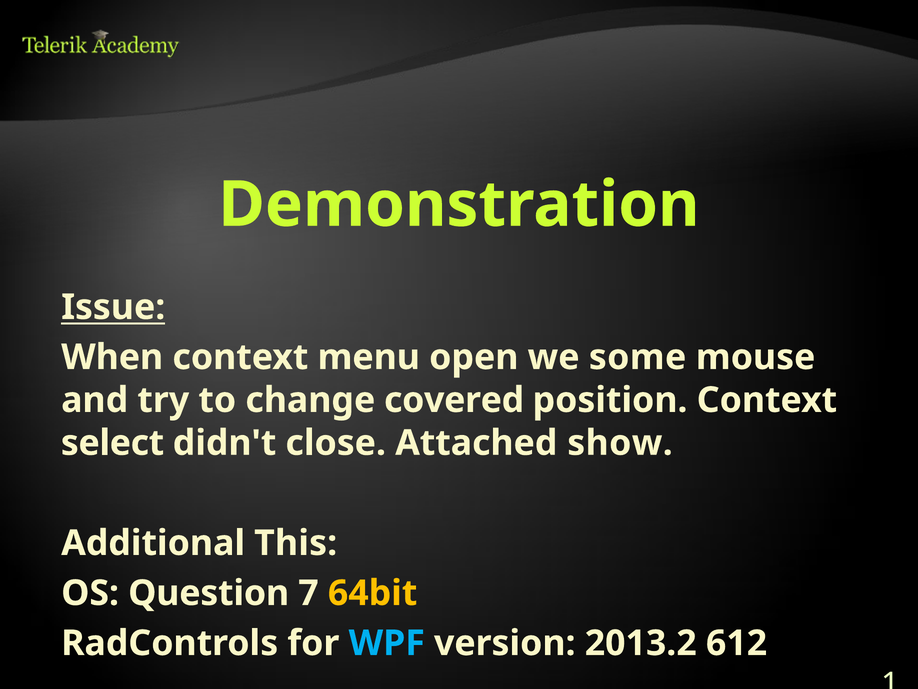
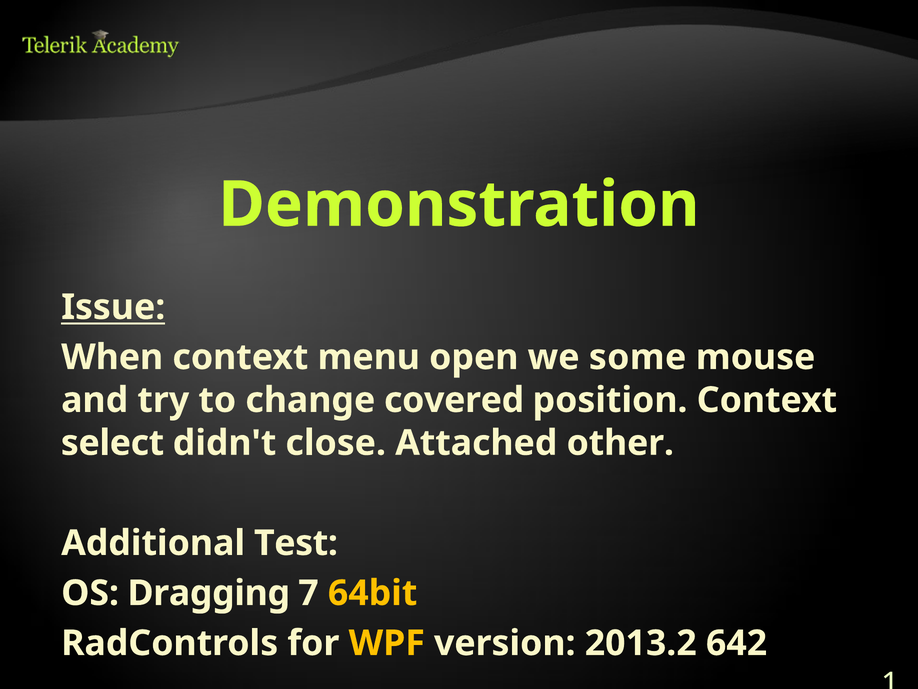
show: show -> other
This: This -> Test
Question: Question -> Dragging
WPF colour: light blue -> yellow
612: 612 -> 642
